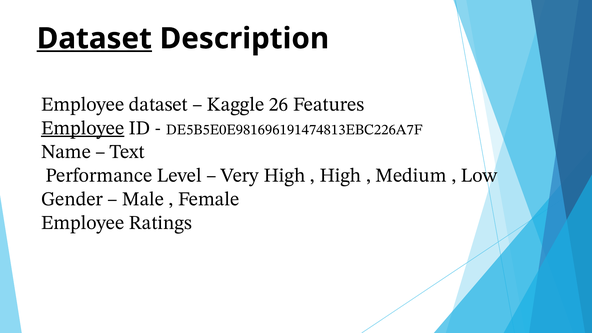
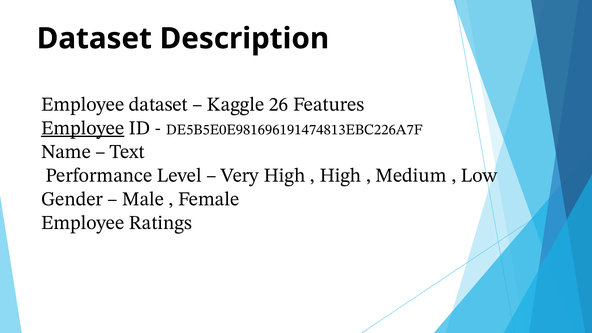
Dataset at (94, 39) underline: present -> none
